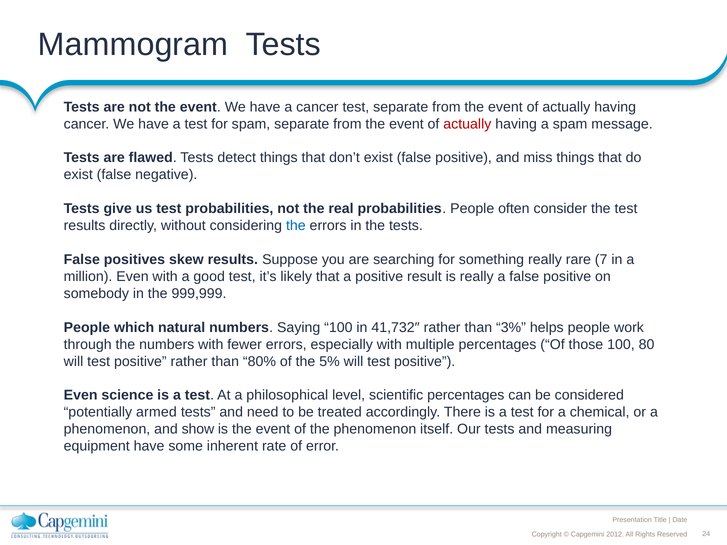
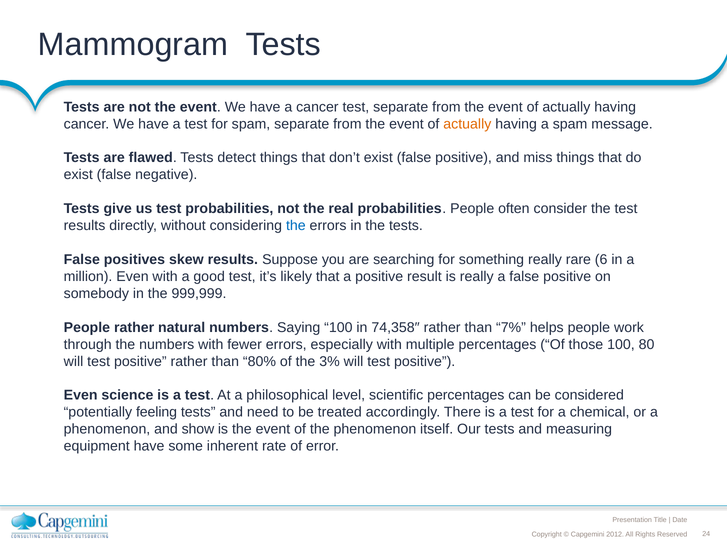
actually at (467, 124) colour: red -> orange
7: 7 -> 6
People which: which -> rather
41,732″: 41,732″ -> 74,358″
3%: 3% -> 7%
5%: 5% -> 3%
armed: armed -> feeling
